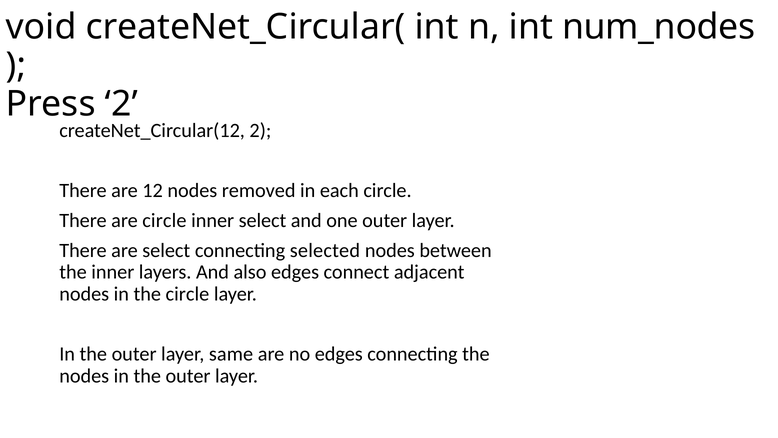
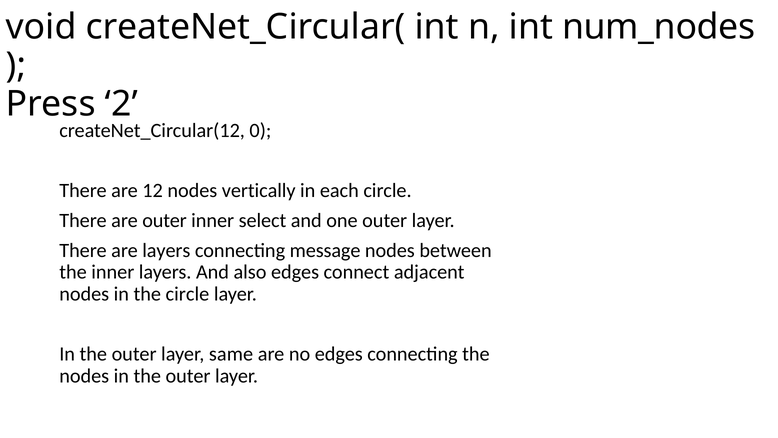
createNet_Circular(12 2: 2 -> 0
removed: removed -> vertically
are circle: circle -> outer
are select: select -> layers
selected: selected -> message
